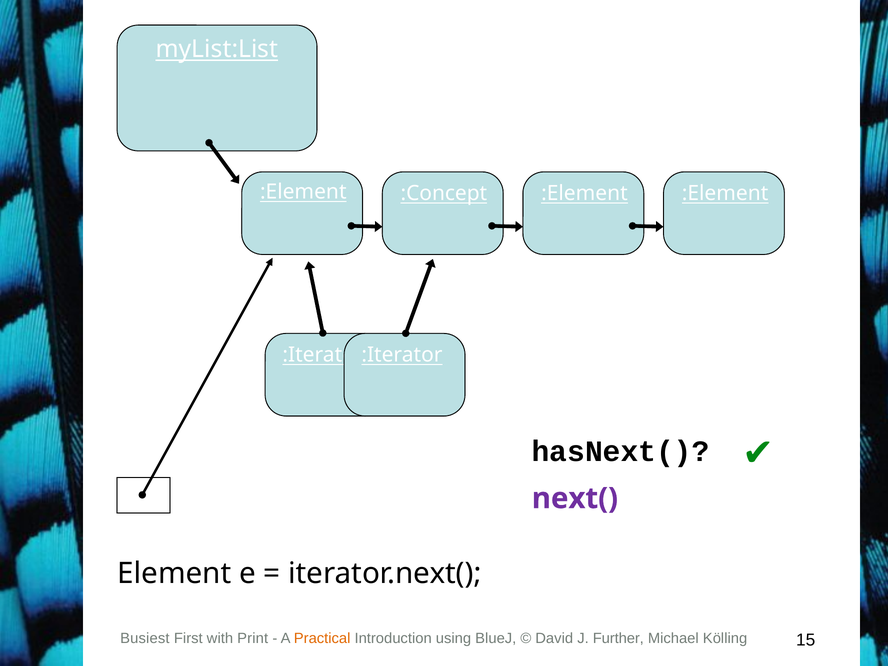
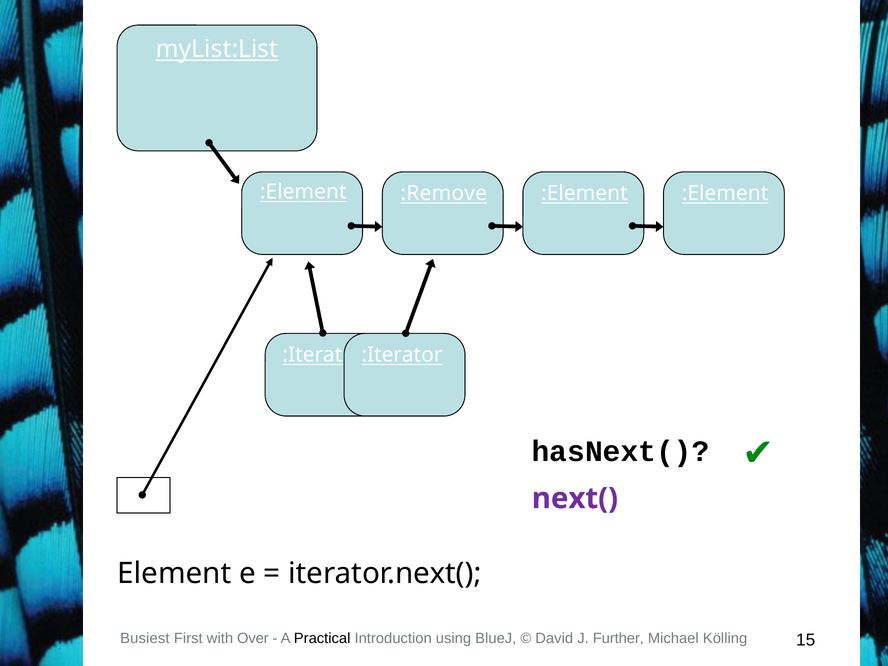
:Concept: :Concept -> :Remove
Print: Print -> Over
Practical colour: orange -> black
